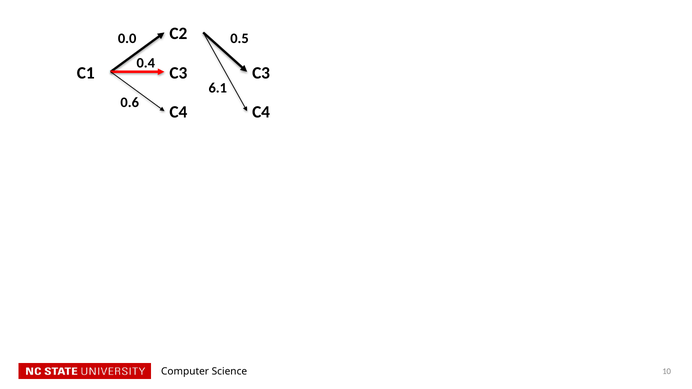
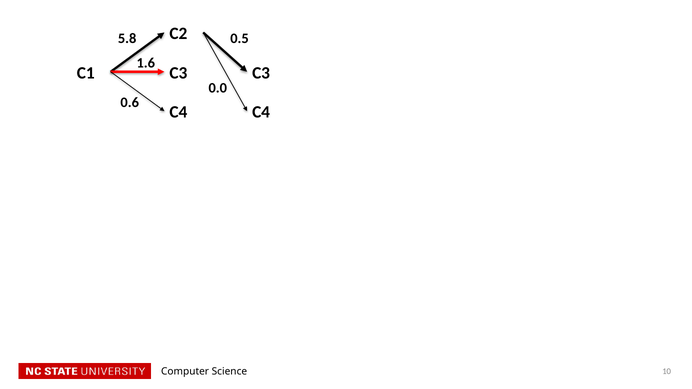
0.0: 0.0 -> 5.8
0.4: 0.4 -> 1.6
6.1: 6.1 -> 0.0
